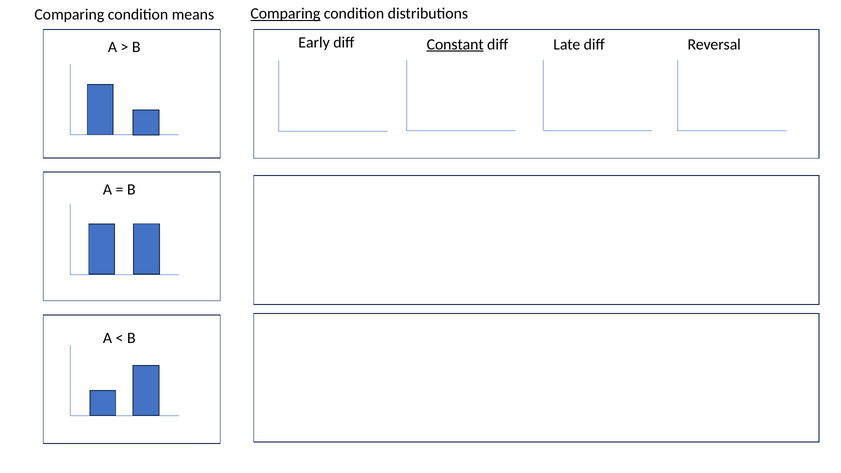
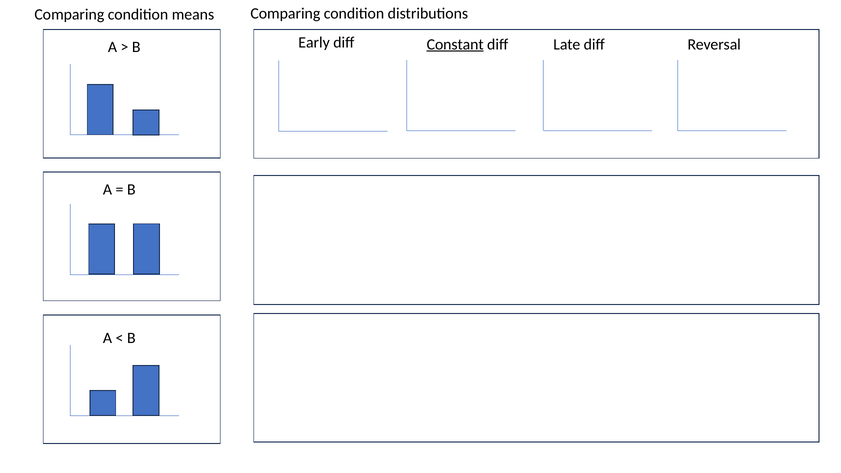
Comparing at (285, 14) underline: present -> none
